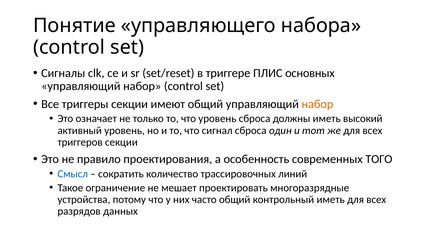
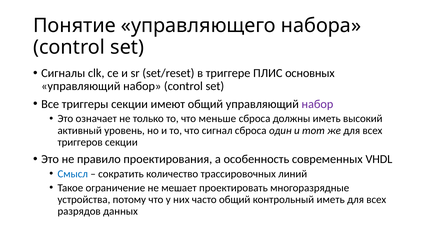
набор at (317, 104) colour: orange -> purple
что уровень: уровень -> меньше
ТОГО: ТОГО -> VHDL
